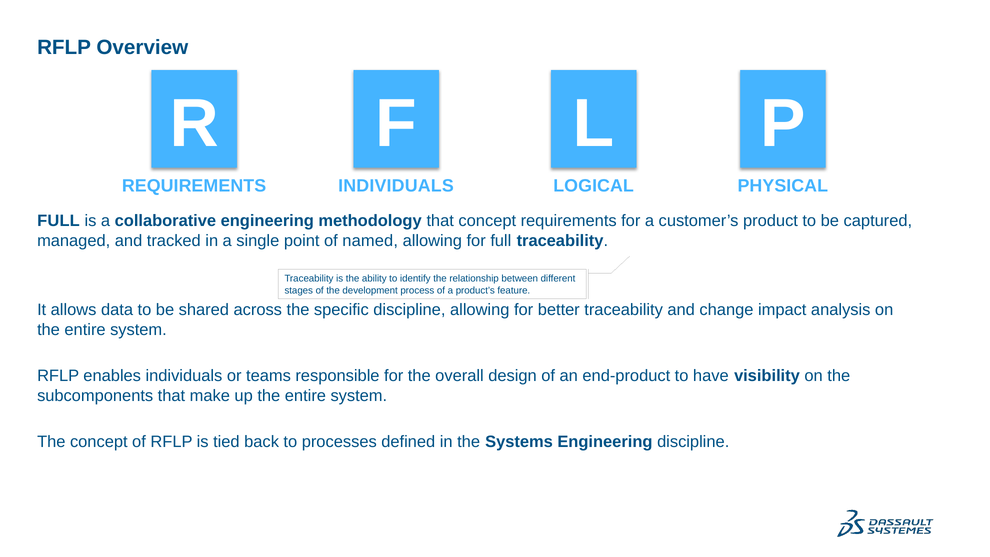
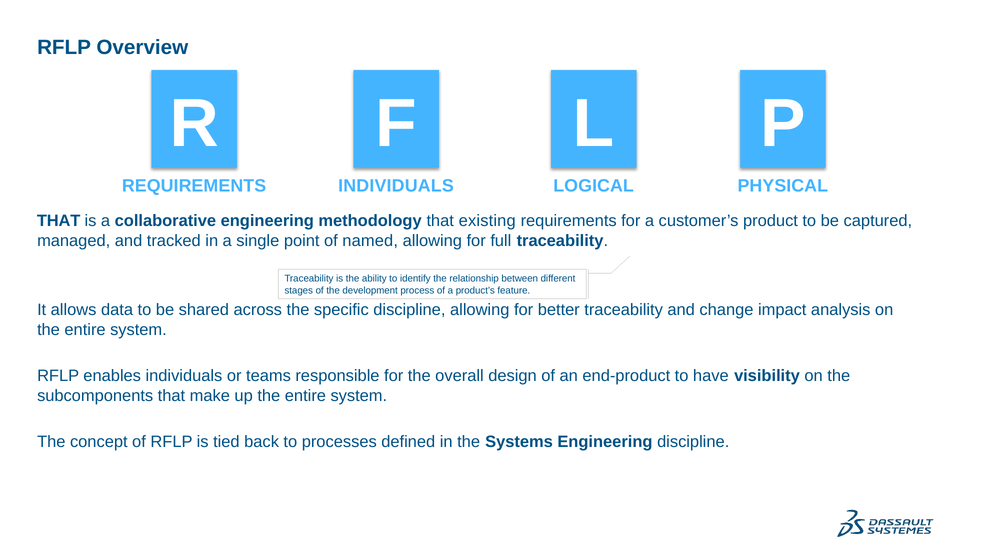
FULL at (58, 221): FULL -> THAT
that concept: concept -> existing
